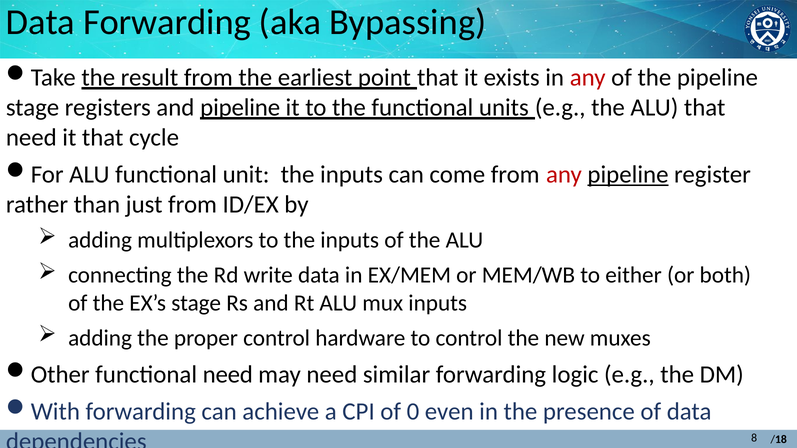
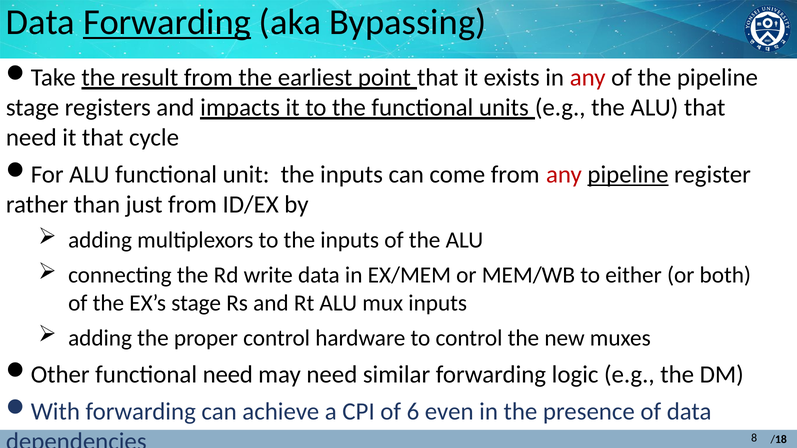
Forwarding at (167, 22) underline: none -> present
and pipeline: pipeline -> impacts
0: 0 -> 6
